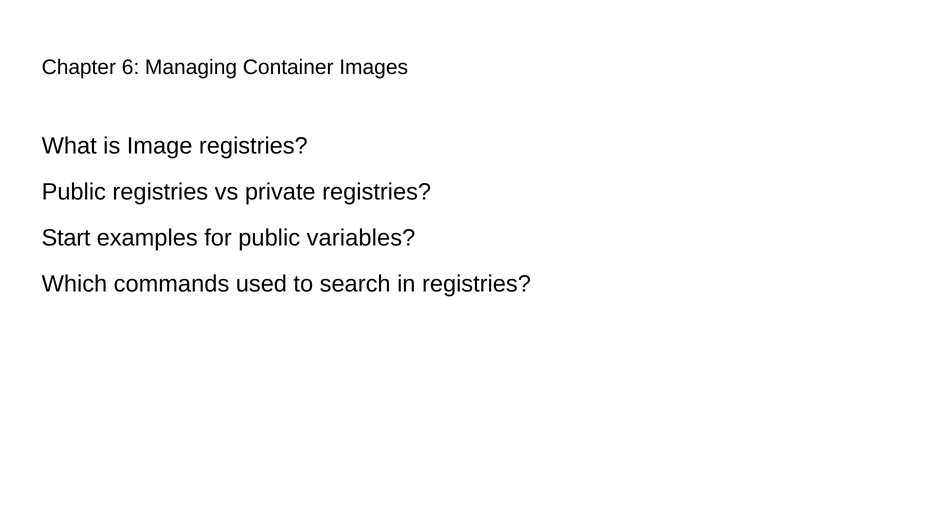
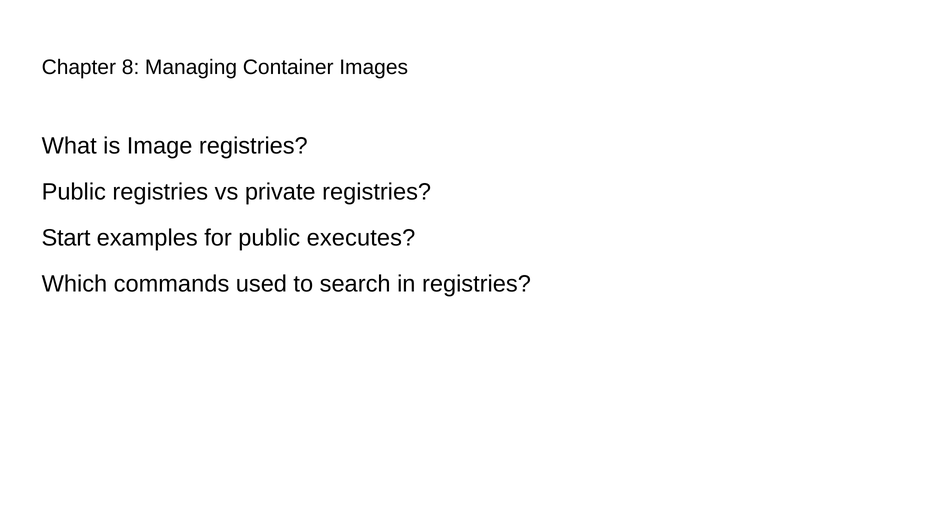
6: 6 -> 8
variables: variables -> executes
